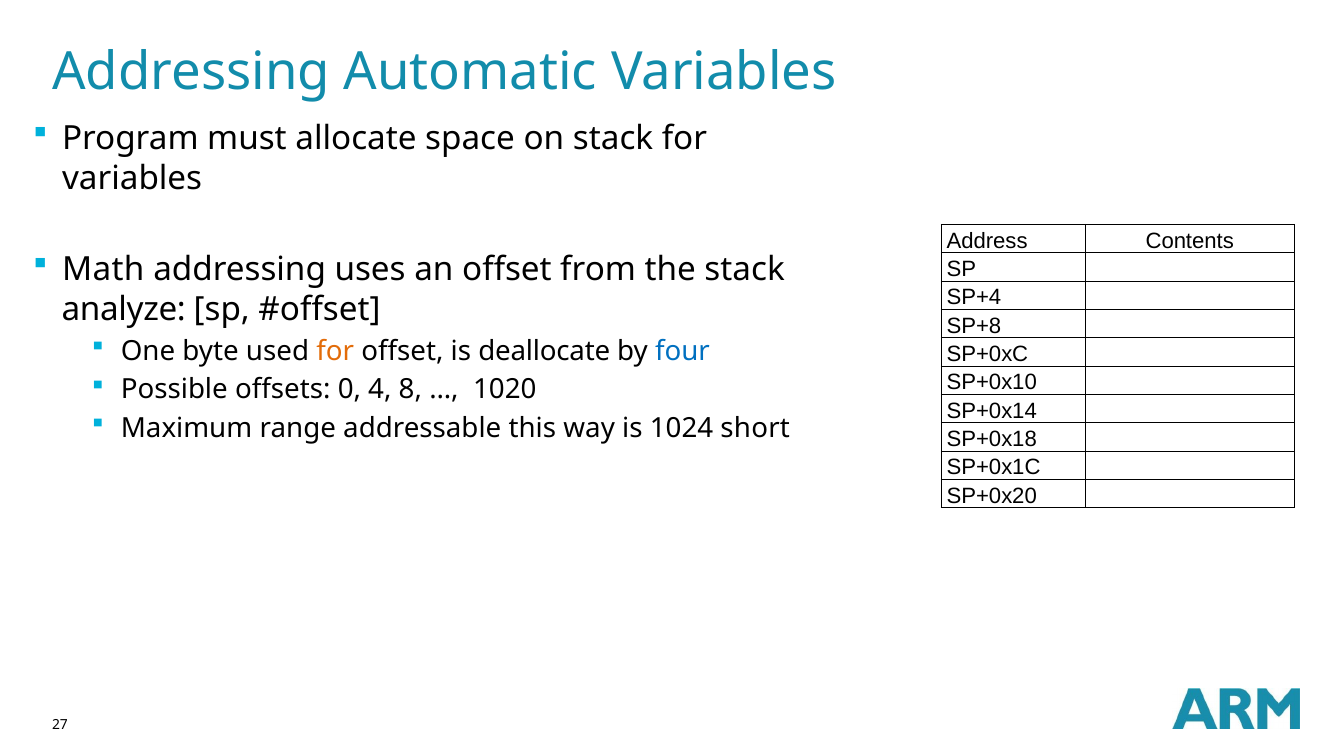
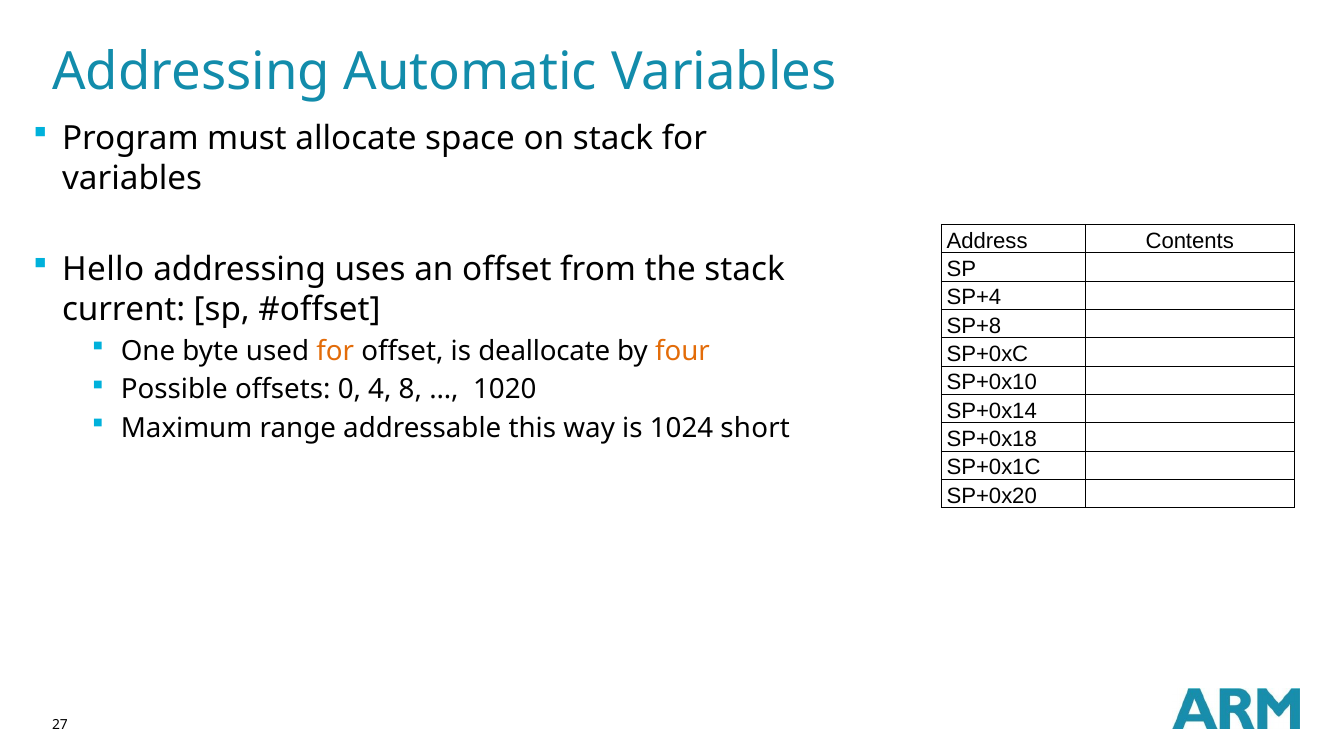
Math: Math -> Hello
analyze: analyze -> current
four colour: blue -> orange
